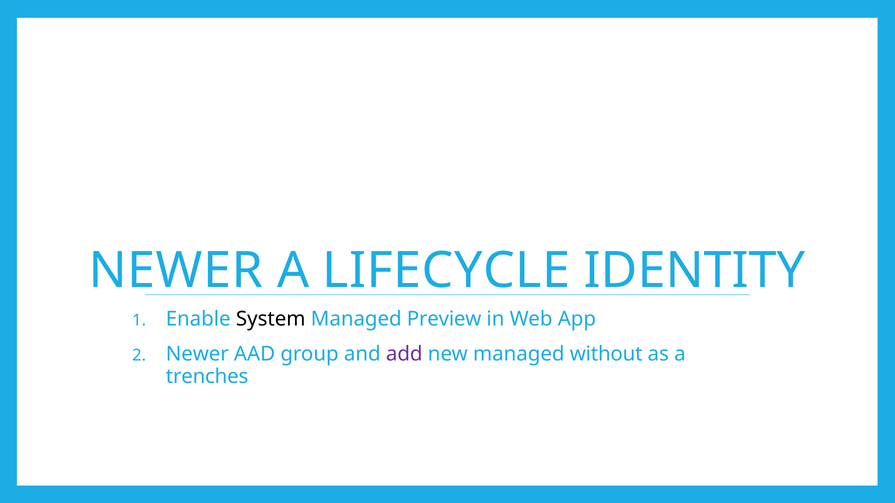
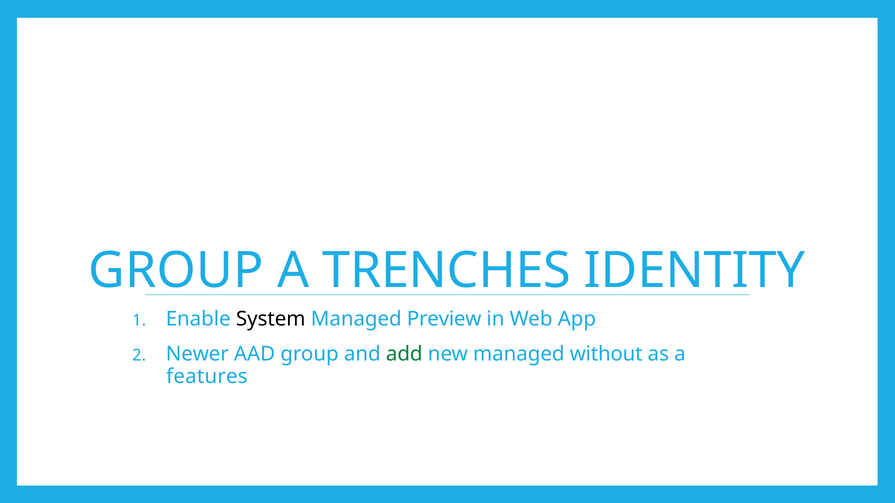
NEWER at (176, 271): NEWER -> GROUP
LIFECYCLE: LIFECYCLE -> TRENCHES
add colour: purple -> green
trenches: trenches -> features
